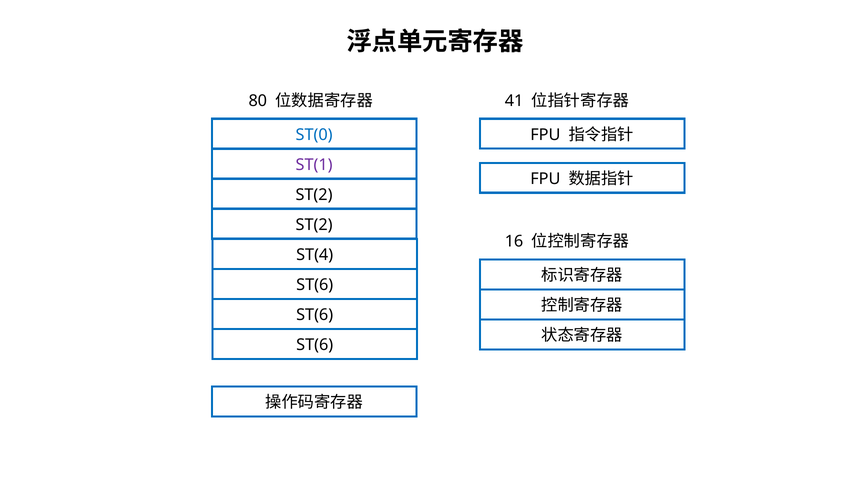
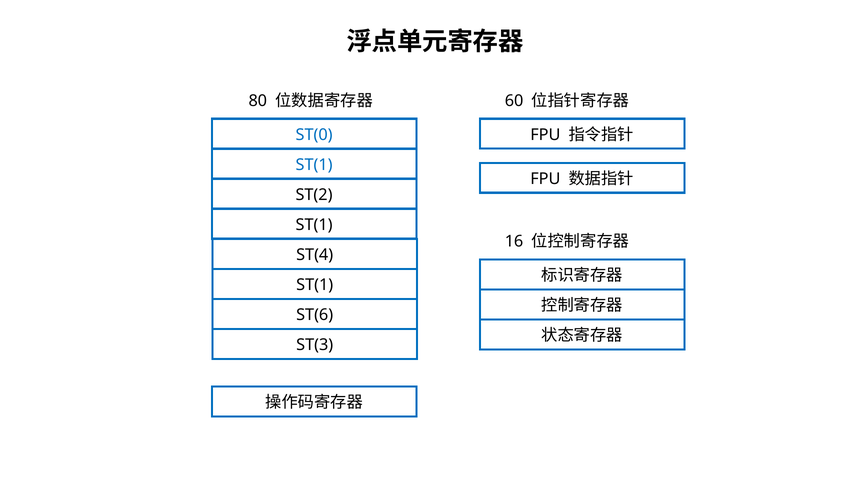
41: 41 -> 60
ST(1 at (314, 165) colour: purple -> blue
ST(2 at (314, 225): ST(2 -> ST(1
ST(6 at (315, 285): ST(6 -> ST(1
ST(6 at (315, 345): ST(6 -> ST(3
